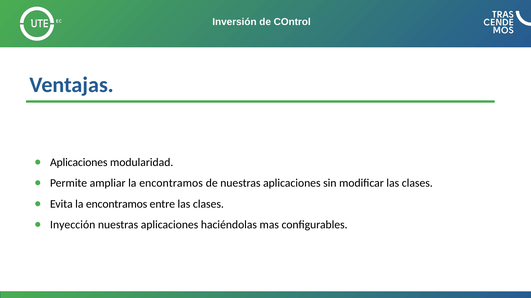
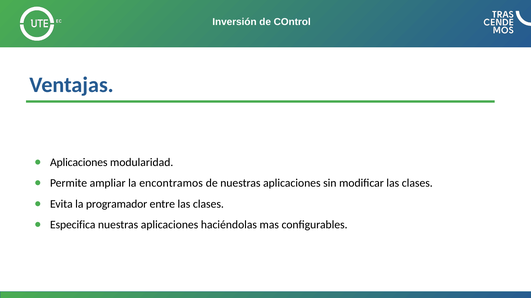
Evita la encontramos: encontramos -> programador
Inyección: Inyección -> Especifica
